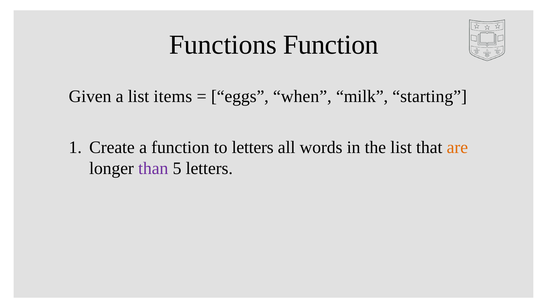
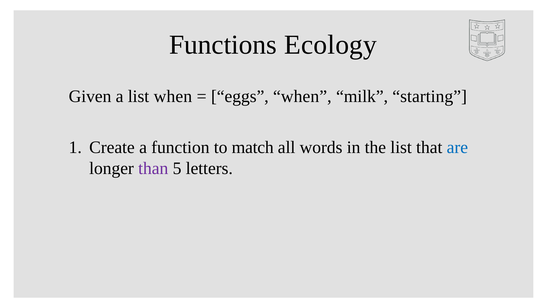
Functions Function: Function -> Ecology
list items: items -> when
to letters: letters -> match
are colour: orange -> blue
